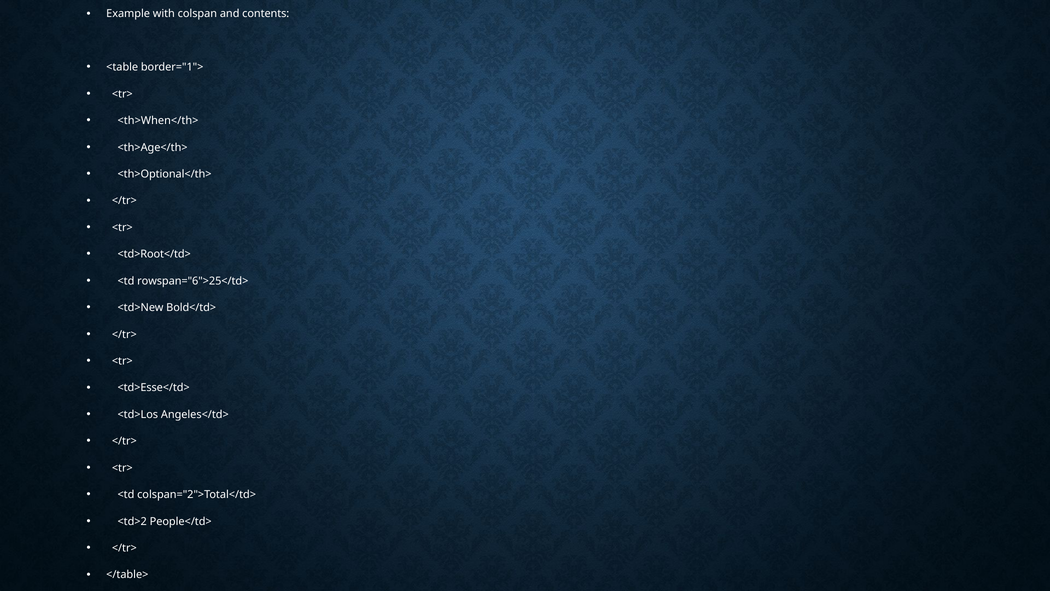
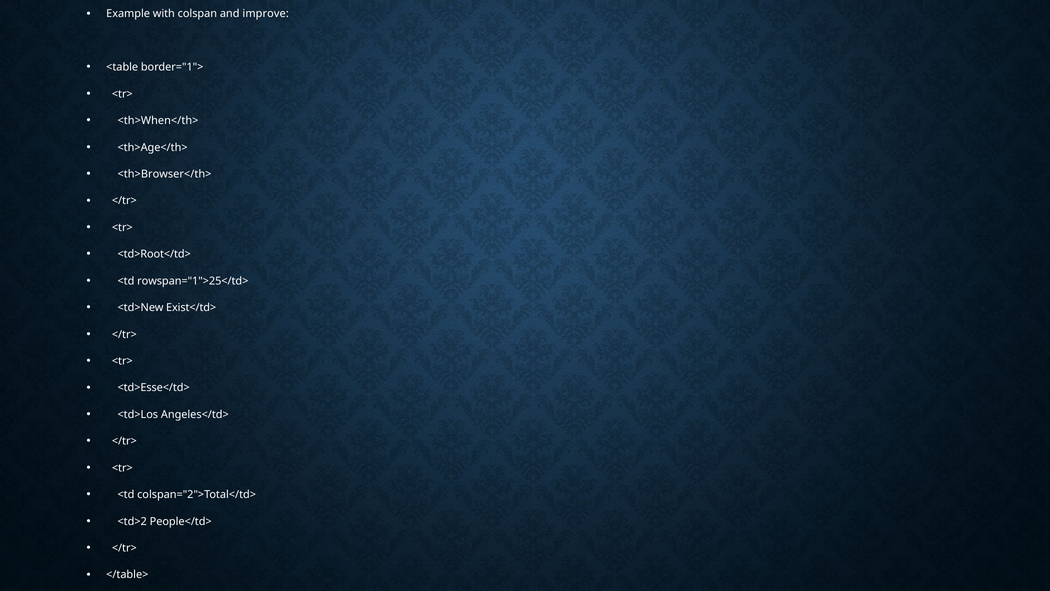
contents: contents -> improve
<th>Optional</th>: <th>Optional</th> -> <th>Browser</th>
rowspan="6">25</td>: rowspan="6">25</td> -> rowspan="1">25</td>
Bold</td>: Bold</td> -> Exist</td>
